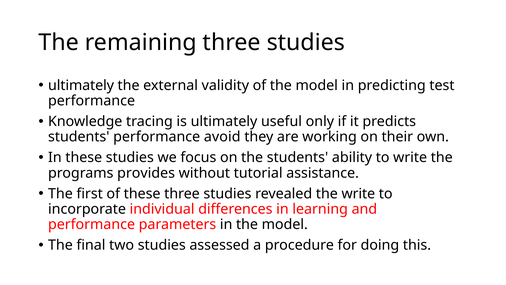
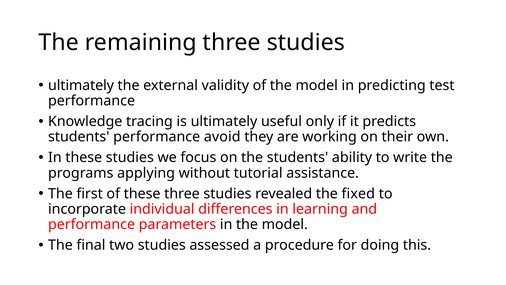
provides: provides -> applying
the write: write -> fixed
